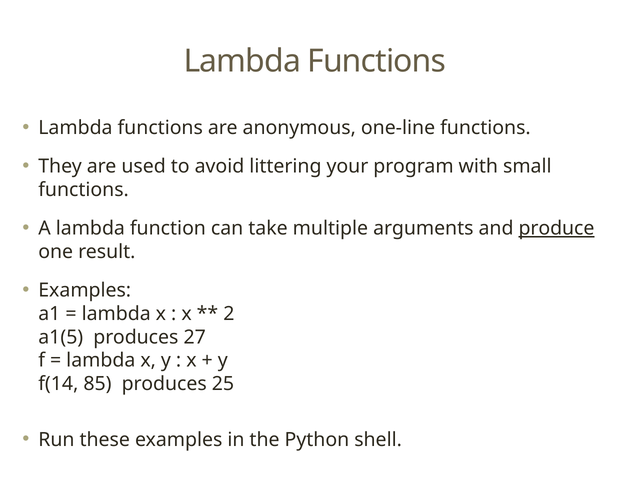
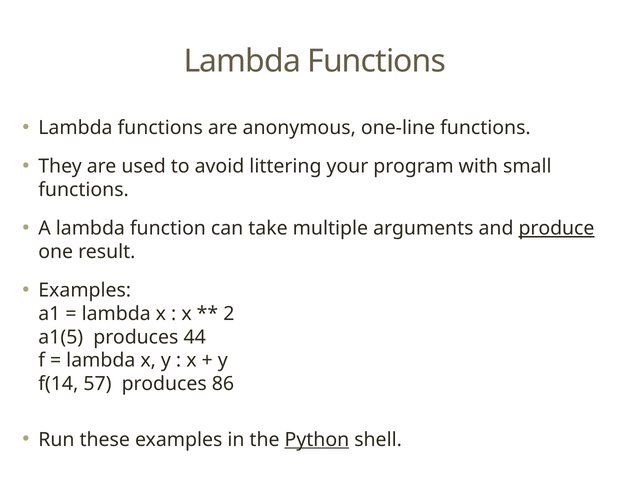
27: 27 -> 44
85: 85 -> 57
25: 25 -> 86
Python underline: none -> present
